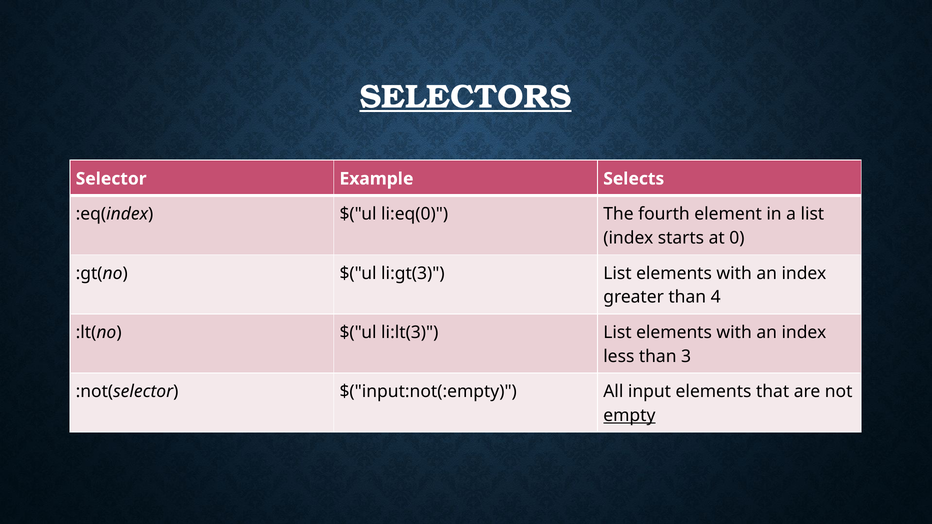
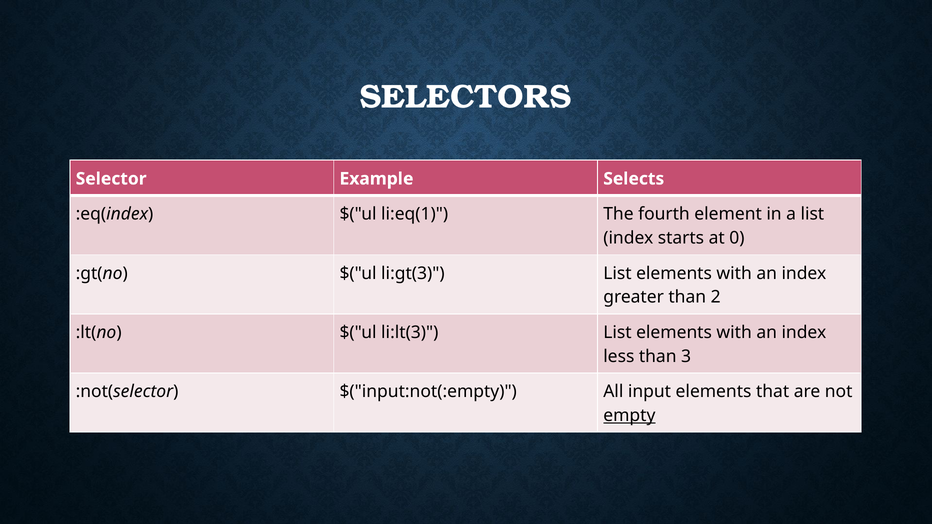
SELECTORS underline: present -> none
li:eq(0: li:eq(0 -> li:eq(1
4: 4 -> 2
